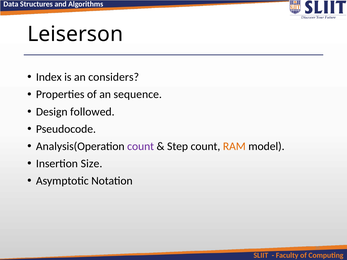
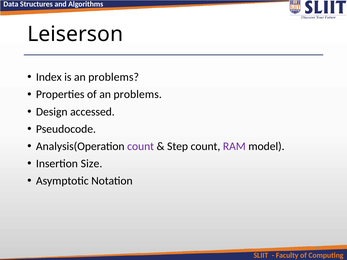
is an considers: considers -> problems
of an sequence: sequence -> problems
followed: followed -> accessed
RAM colour: orange -> purple
